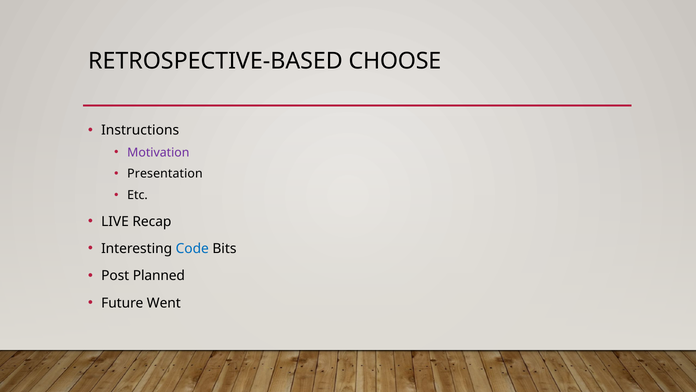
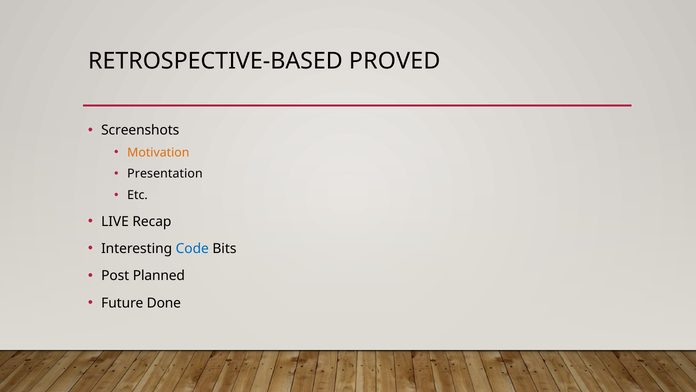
CHOOSE: CHOOSE -> PROVED
Instructions: Instructions -> Screenshots
Motivation colour: purple -> orange
Went: Went -> Done
